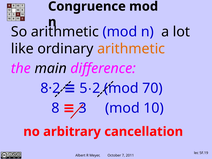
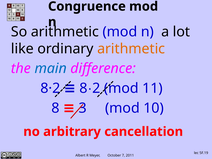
main colour: black -> blue
5 at (84, 88): 5 -> 8
70: 70 -> 11
